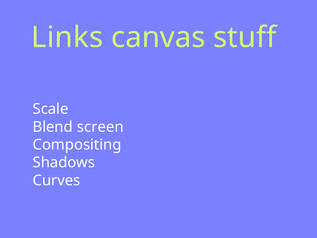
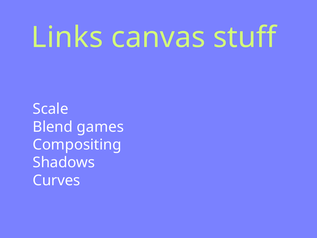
screen: screen -> games
